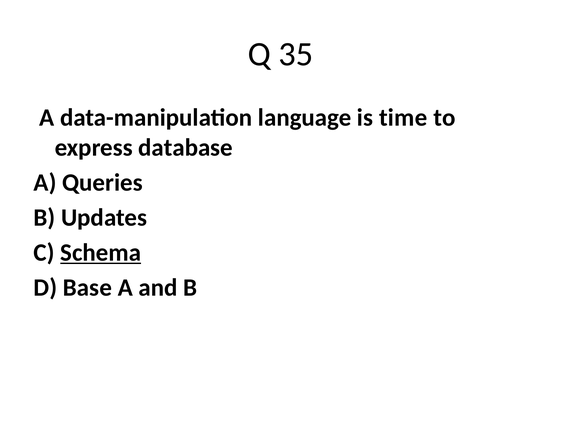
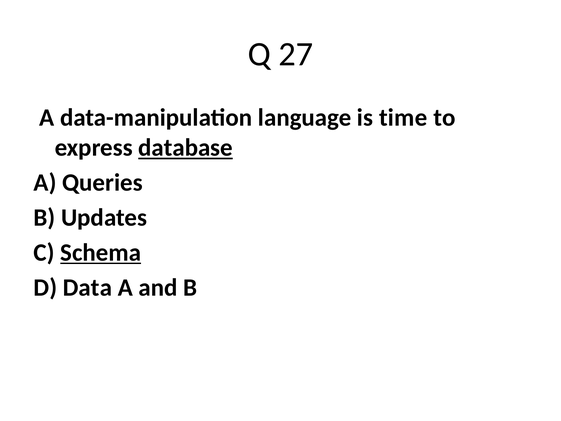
35: 35 -> 27
database underline: none -> present
Base: Base -> Data
